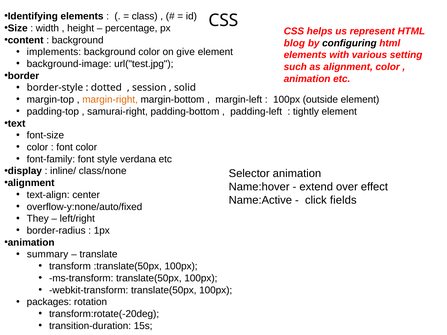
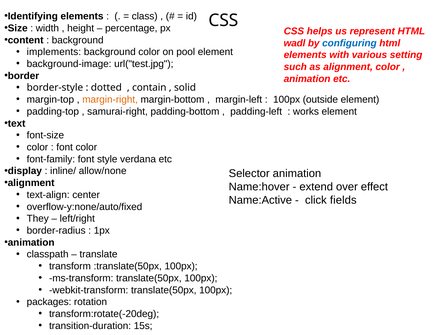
blog: blog -> wadl
configuring colour: black -> blue
give: give -> pool
session: session -> contain
tightly: tightly -> works
class/none: class/none -> allow/none
summary: summary -> classpath
